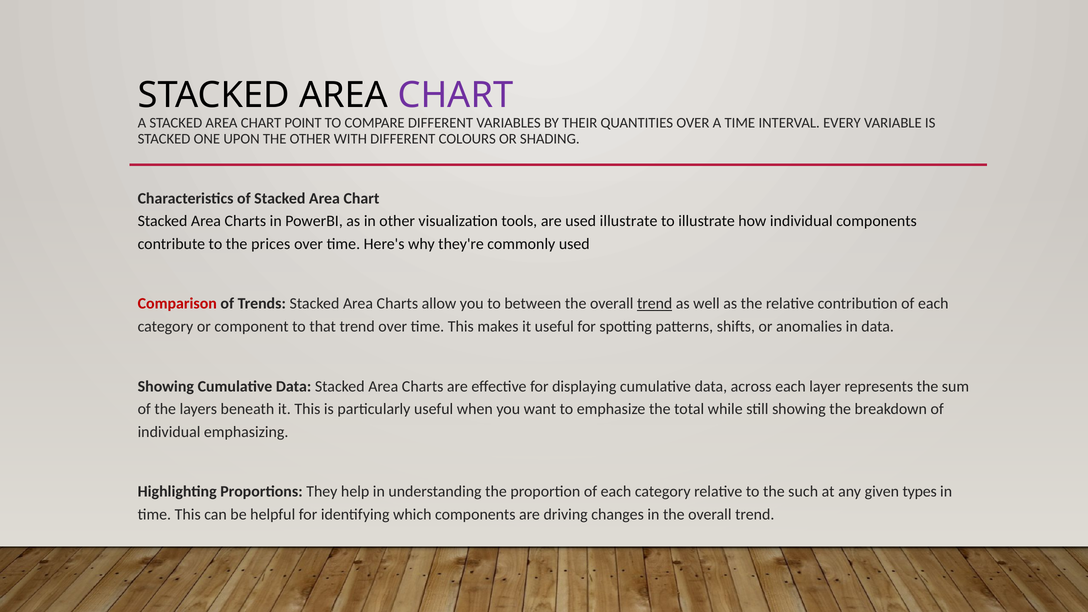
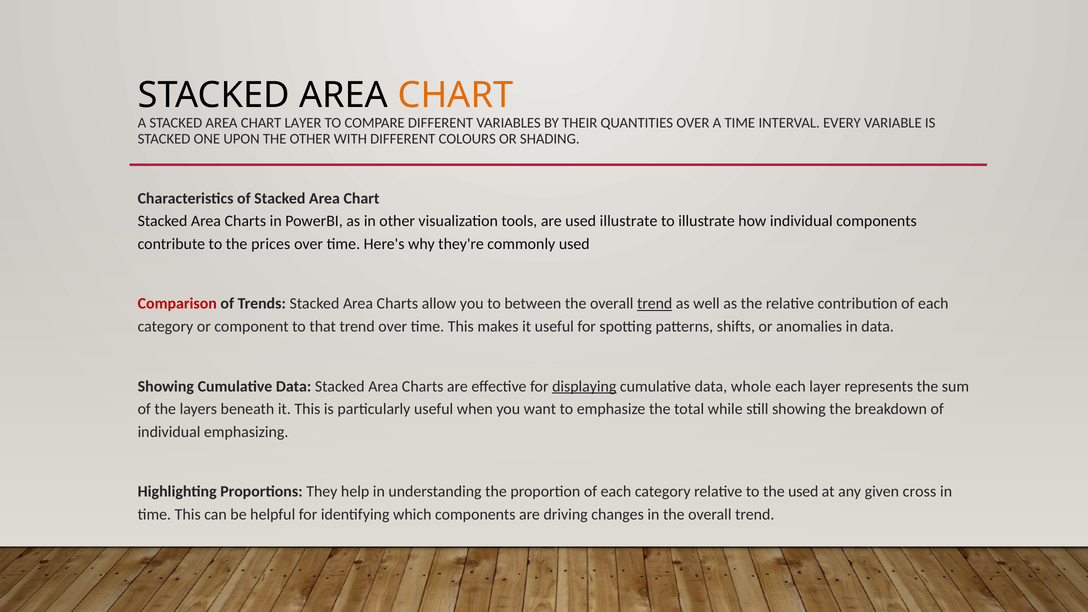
CHART at (455, 95) colour: purple -> orange
CHART POINT: POINT -> LAYER
displaying underline: none -> present
across: across -> whole
the such: such -> used
types: types -> cross
